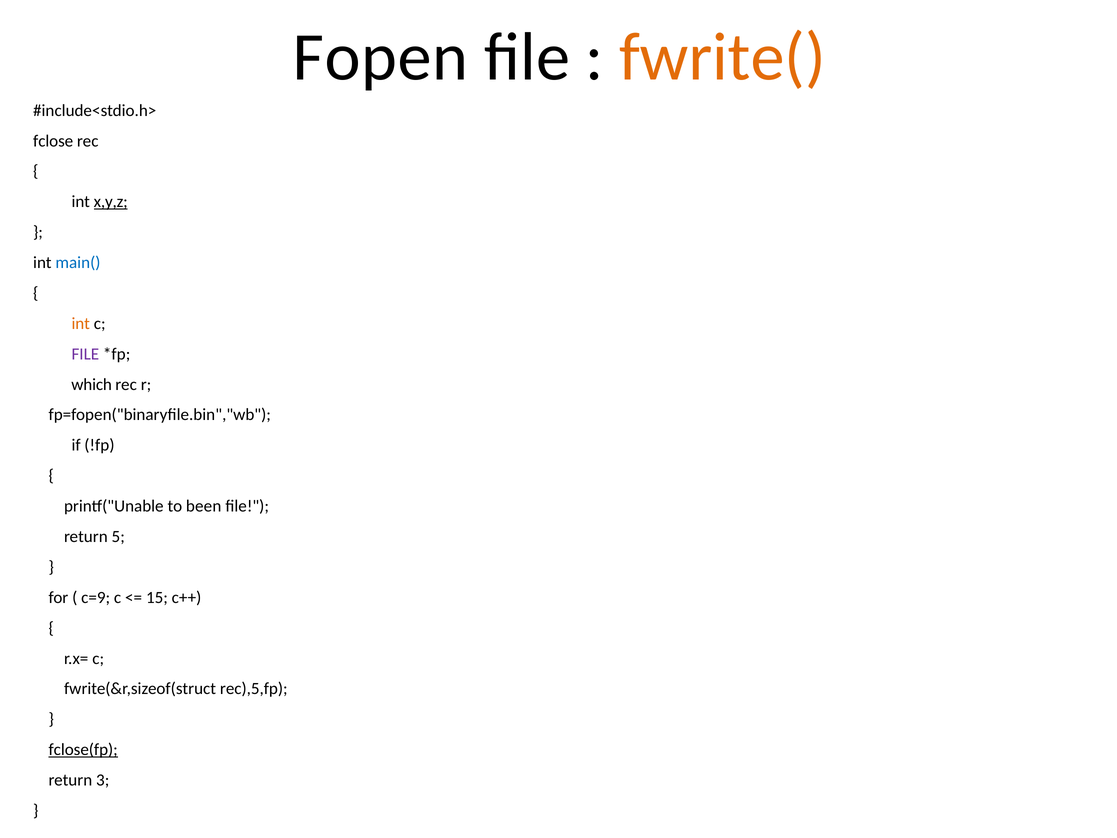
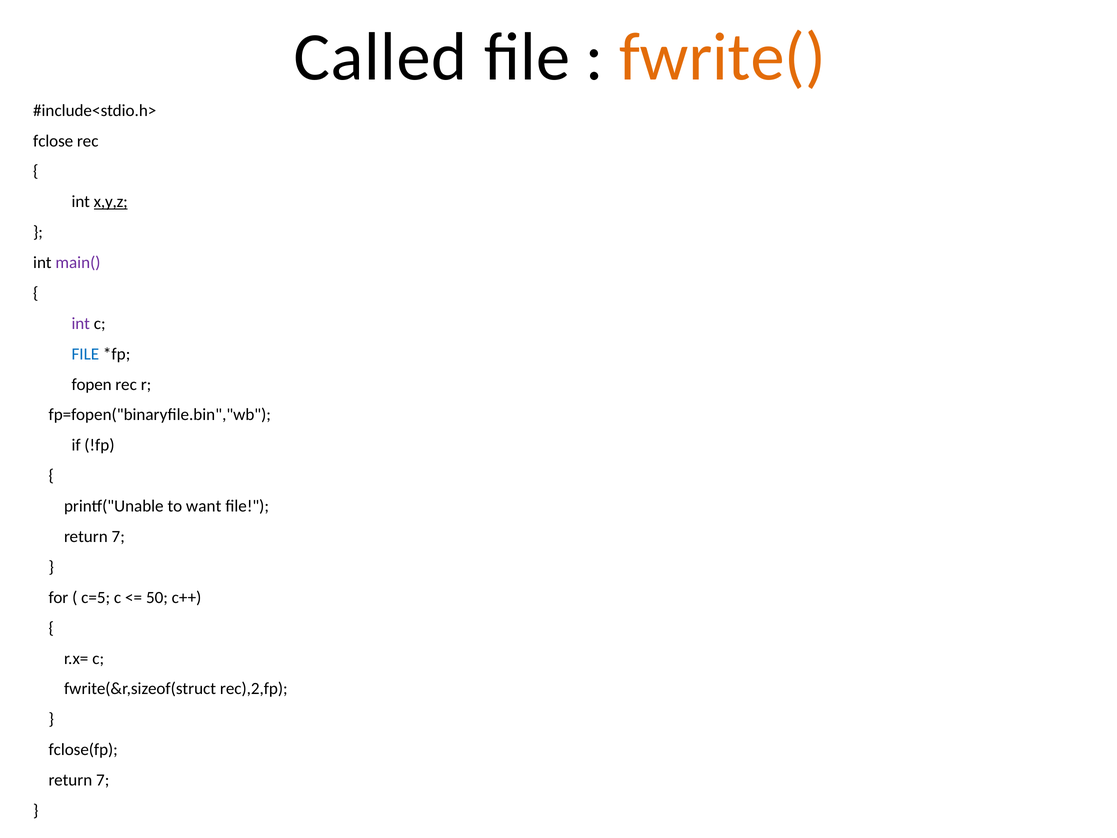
Fopen: Fopen -> Called
main( colour: blue -> purple
int at (81, 323) colour: orange -> purple
FILE at (85, 354) colour: purple -> blue
which: which -> fopen
been: been -> want
5 at (118, 536): 5 -> 7
c=9: c=9 -> c=5
15: 15 -> 50
rec),5,fp: rec),5,fp -> rec),2,fp
fclose(fp underline: present -> none
3 at (103, 780): 3 -> 7
